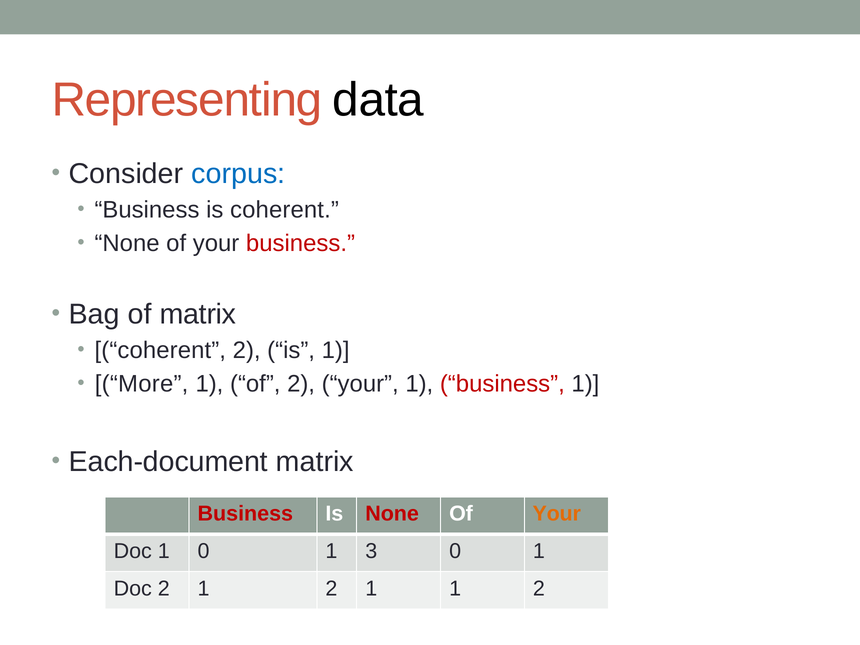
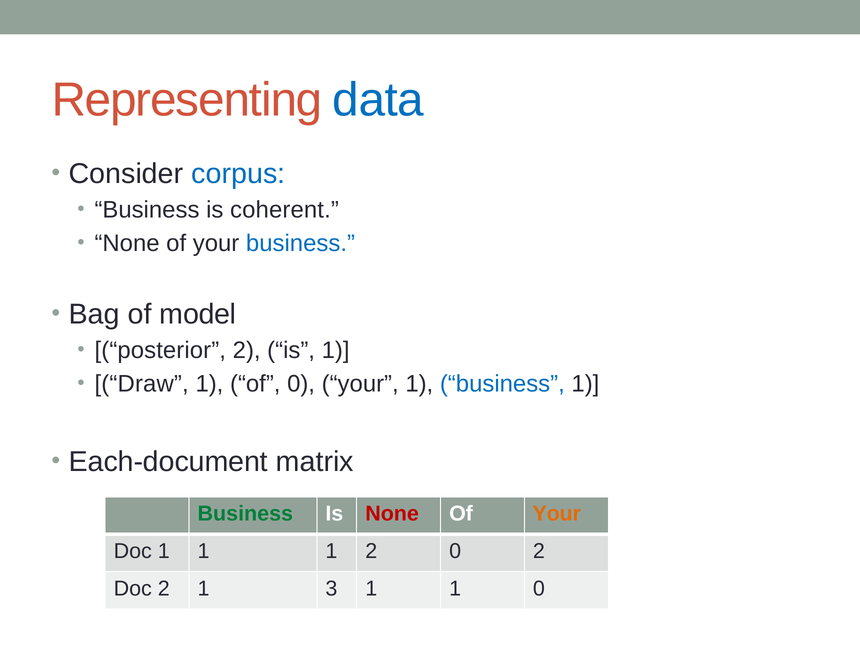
data colour: black -> blue
business at (300, 243) colour: red -> blue
of matrix: matrix -> model
coherent at (160, 350): coherent -> posterior
More: More -> Draw
of 2: 2 -> 0
business at (502, 384) colour: red -> blue
Business at (245, 514) colour: red -> green
Doc 1 0: 0 -> 1
1 3: 3 -> 2
1 at (539, 551): 1 -> 2
2 1 2: 2 -> 3
1 1 2: 2 -> 0
